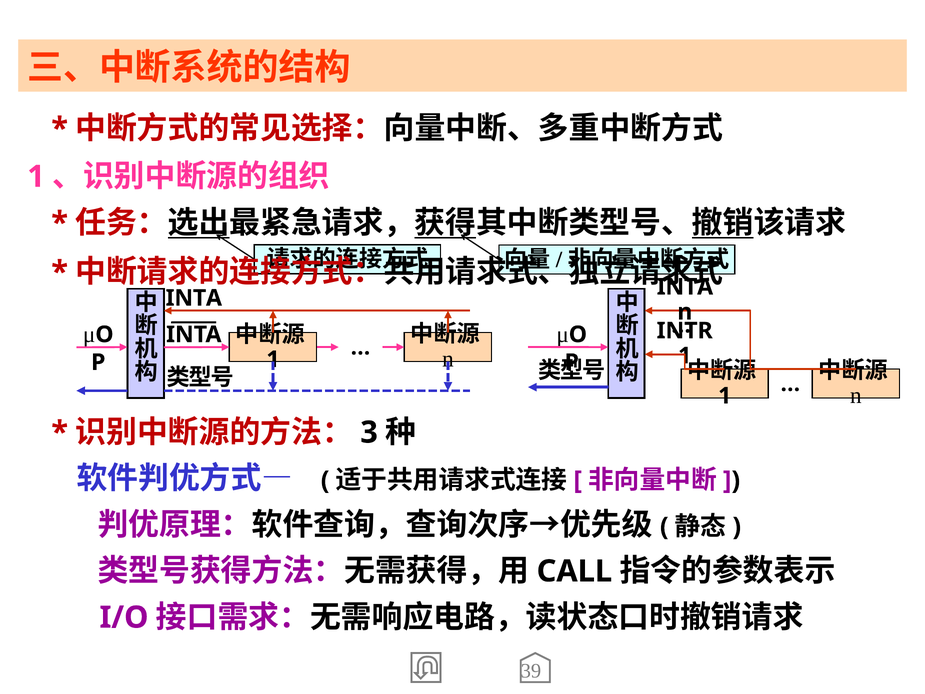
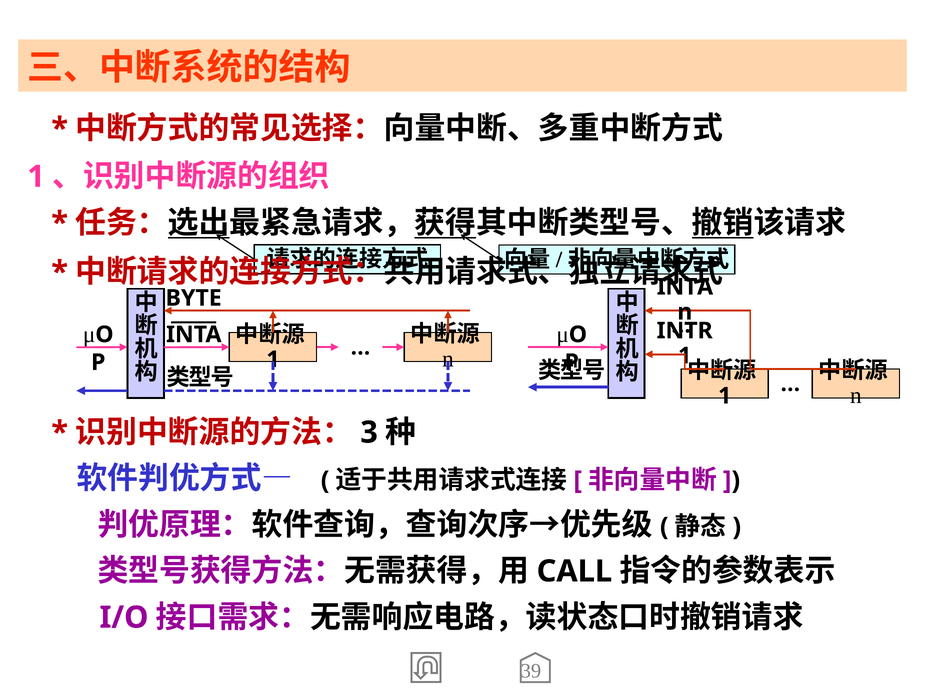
INTA at (194, 298): INTA -> BYTE
